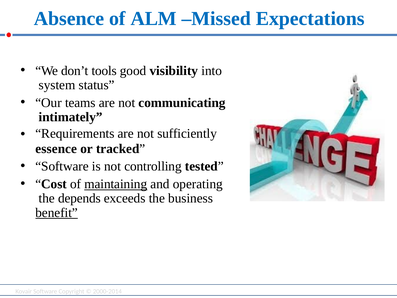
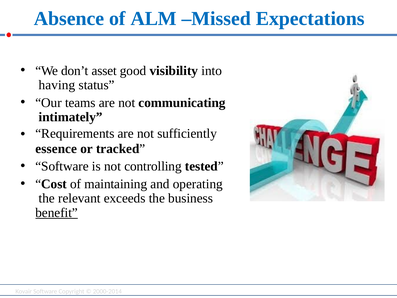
tools: tools -> asset
system: system -> having
maintaining underline: present -> none
depends: depends -> relevant
